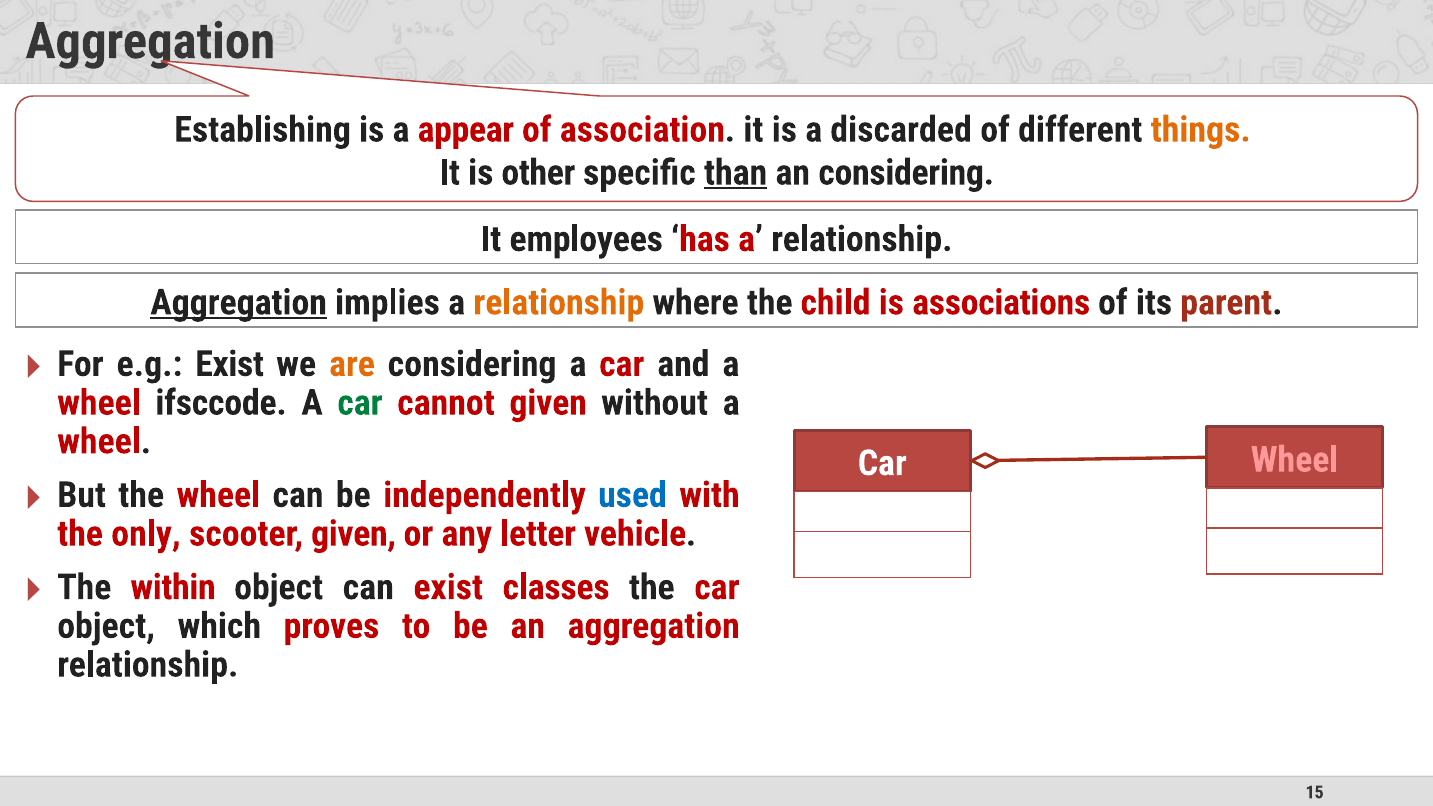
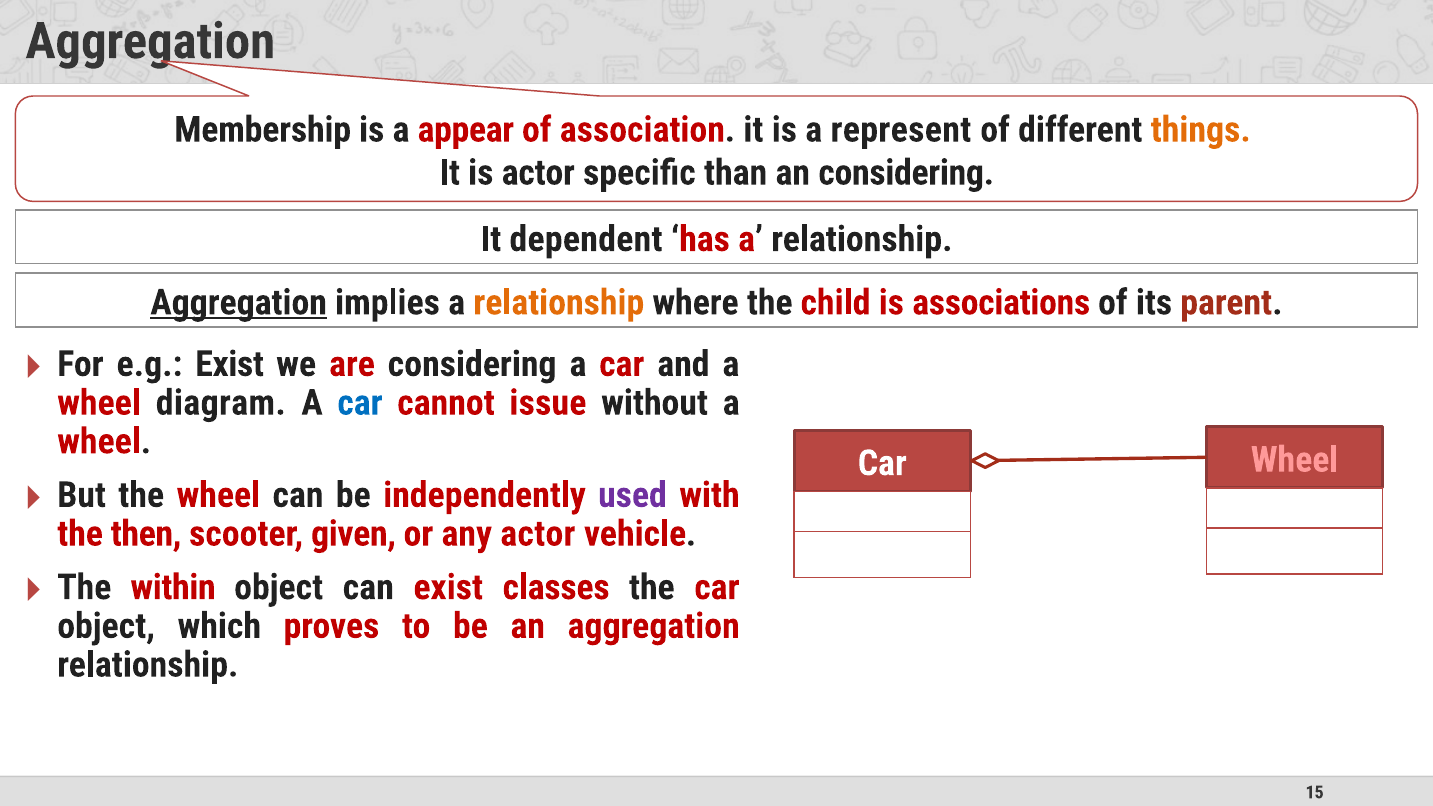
Establishing: Establishing -> Membership
discarded: discarded -> represent
is other: other -> actor
than underline: present -> none
employees: employees -> dependent
are colour: orange -> red
ifsccode: ifsccode -> diagram
car at (360, 403) colour: green -> blue
cannot given: given -> issue
used colour: blue -> purple
only: only -> then
any letter: letter -> actor
